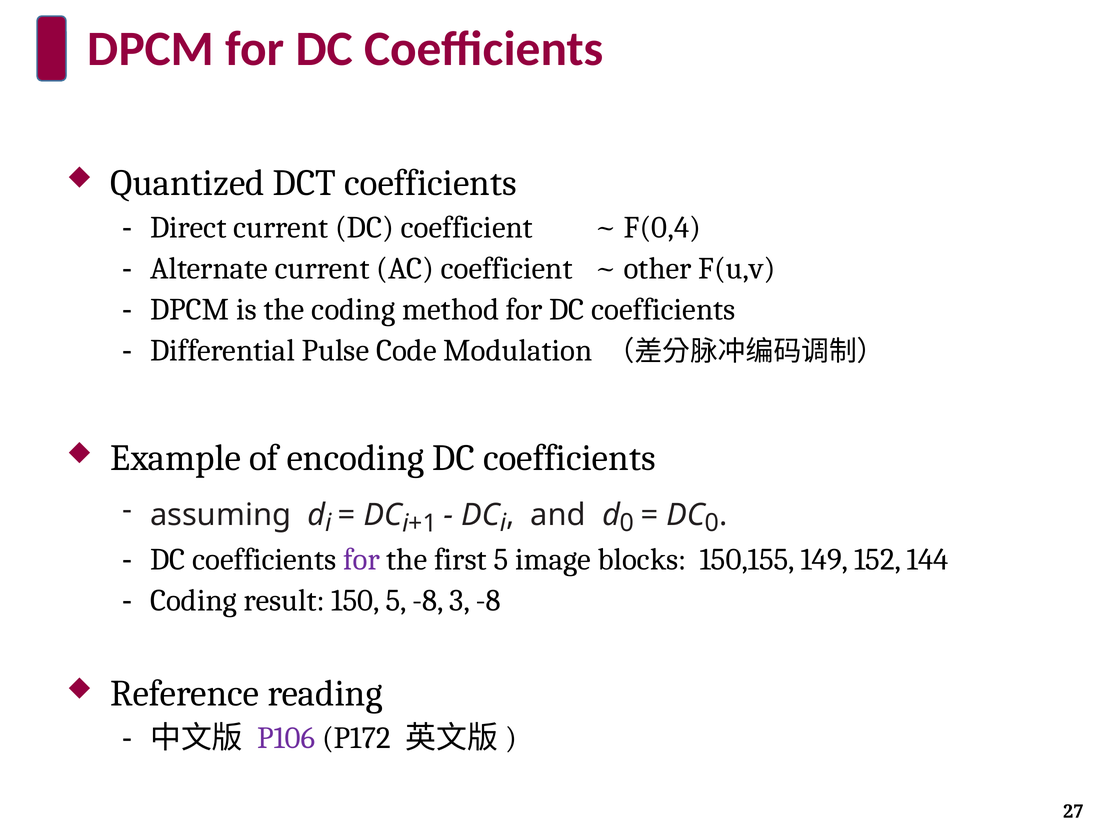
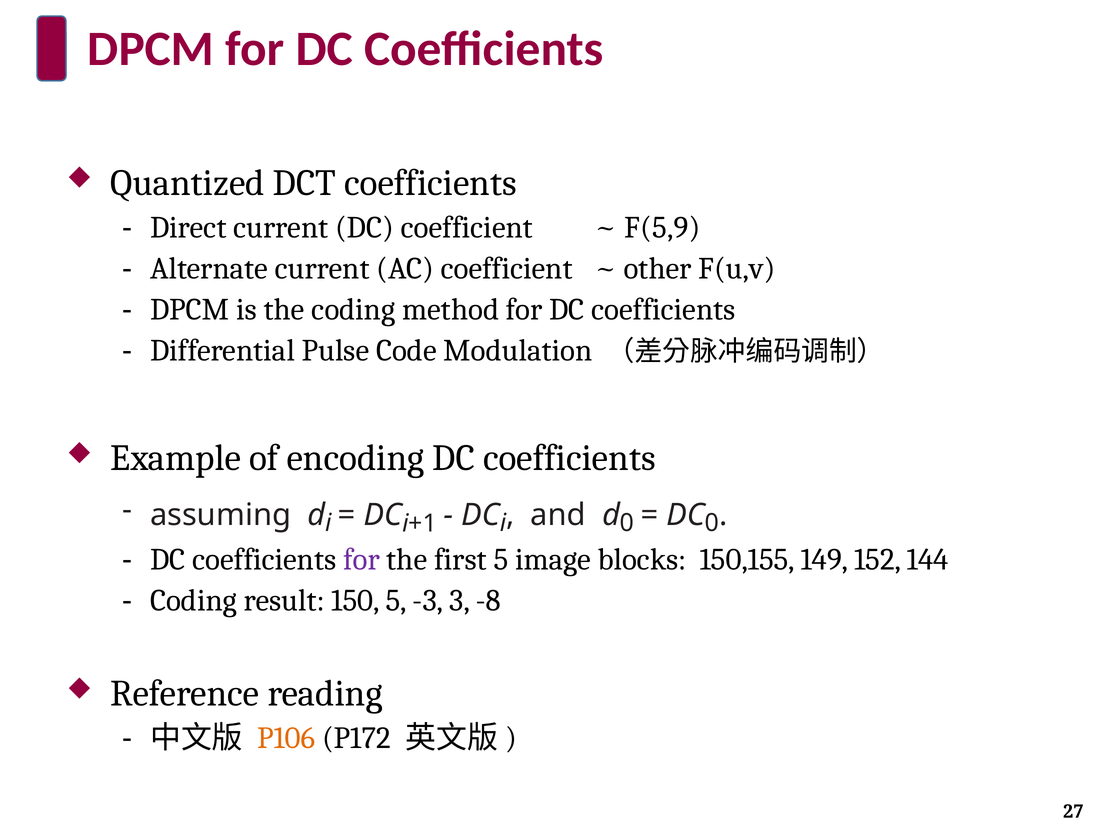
F(0,4: F(0,4 -> F(5,9
5 -8: -8 -> -3
P106 colour: purple -> orange
